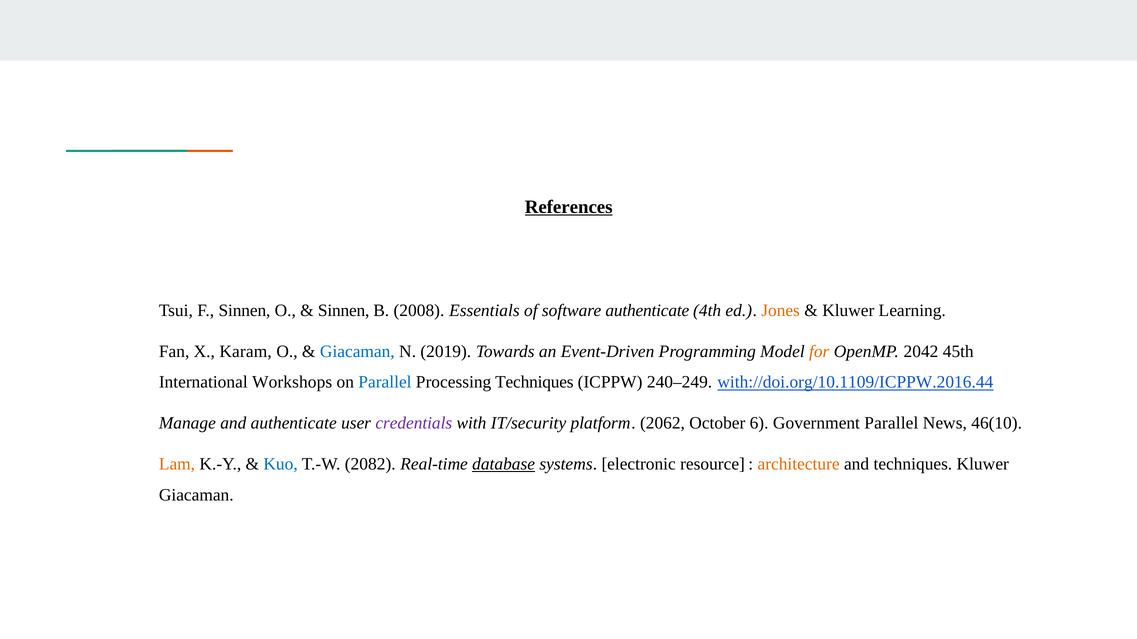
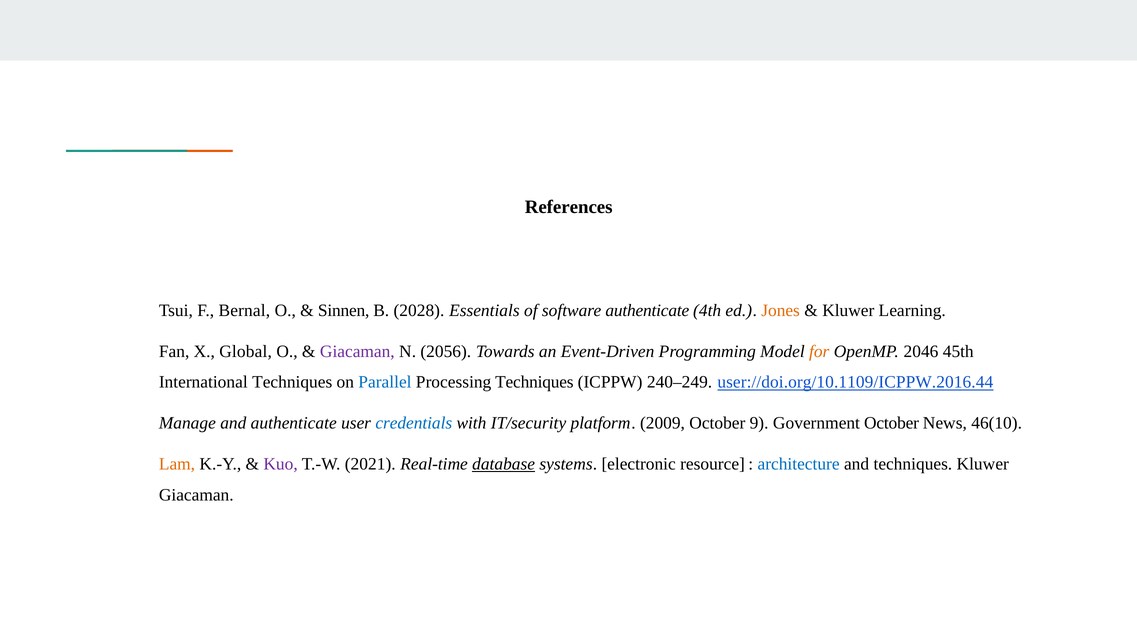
References underline: present -> none
F Sinnen: Sinnen -> Bernal
2008: 2008 -> 2028
Karam: Karam -> Global
Giacaman at (357, 352) colour: blue -> purple
2019: 2019 -> 2056
2042: 2042 -> 2046
International Workshops: Workshops -> Techniques
with://doi.org/10.1109/ICPPW.2016.44: with://doi.org/10.1109/ICPPW.2016.44 -> user://doi.org/10.1109/ICPPW.2016.44
credentials colour: purple -> blue
2062: 2062 -> 2009
6: 6 -> 9
Government Parallel: Parallel -> October
Kuo colour: blue -> purple
2082: 2082 -> 2021
architecture colour: orange -> blue
